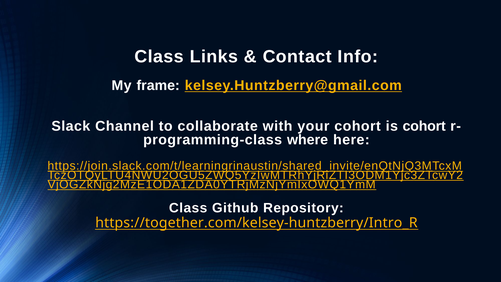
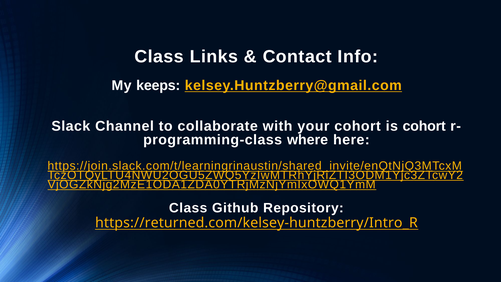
frame: frame -> keeps
https://together.com/kelsey-huntzberry/Intro_R: https://together.com/kelsey-huntzberry/Intro_R -> https://returned.com/kelsey-huntzberry/Intro_R
